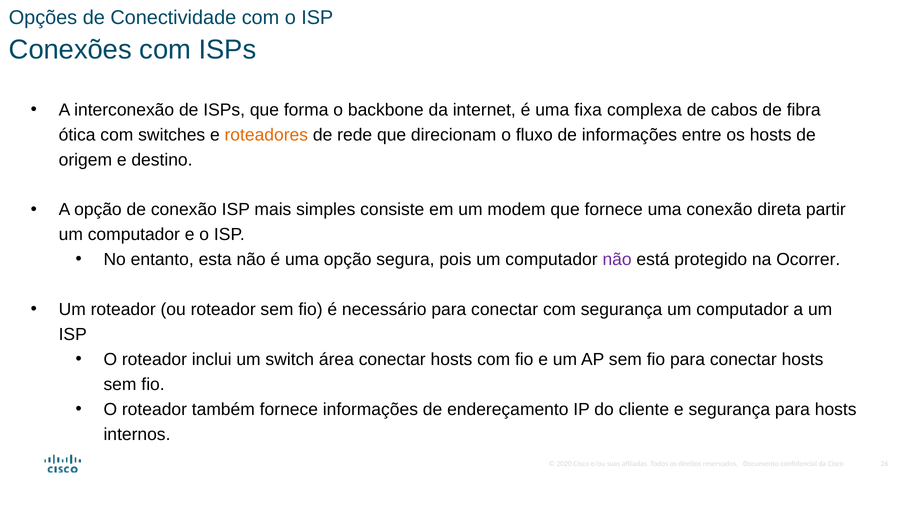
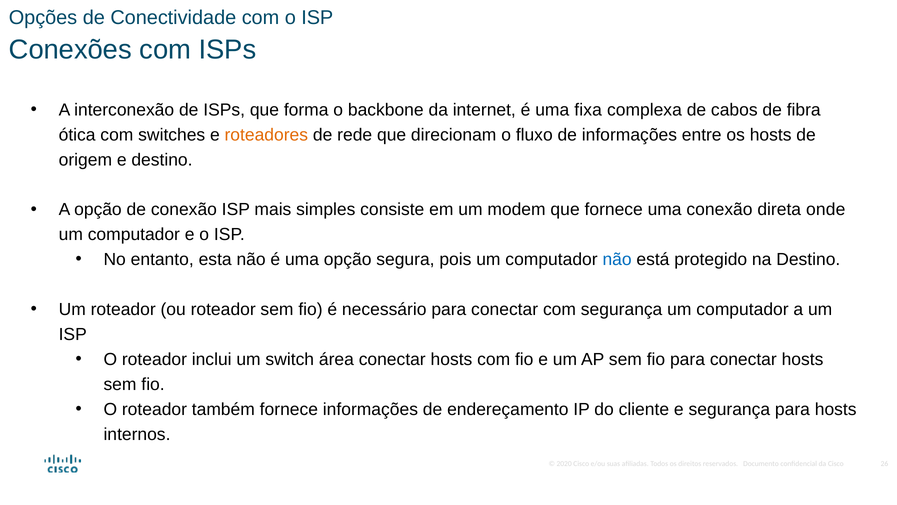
partir: partir -> onde
não at (617, 259) colour: purple -> blue
na Ocorrer: Ocorrer -> Destino
